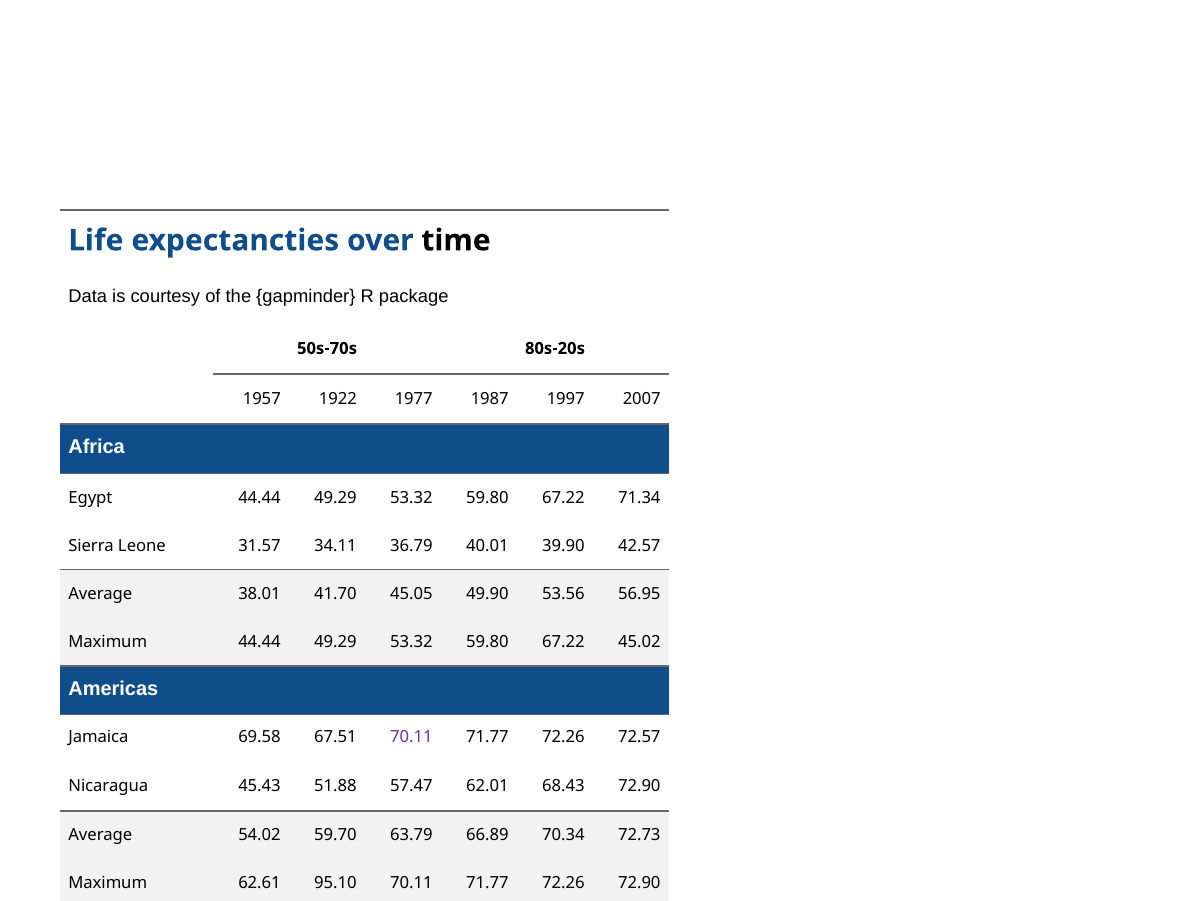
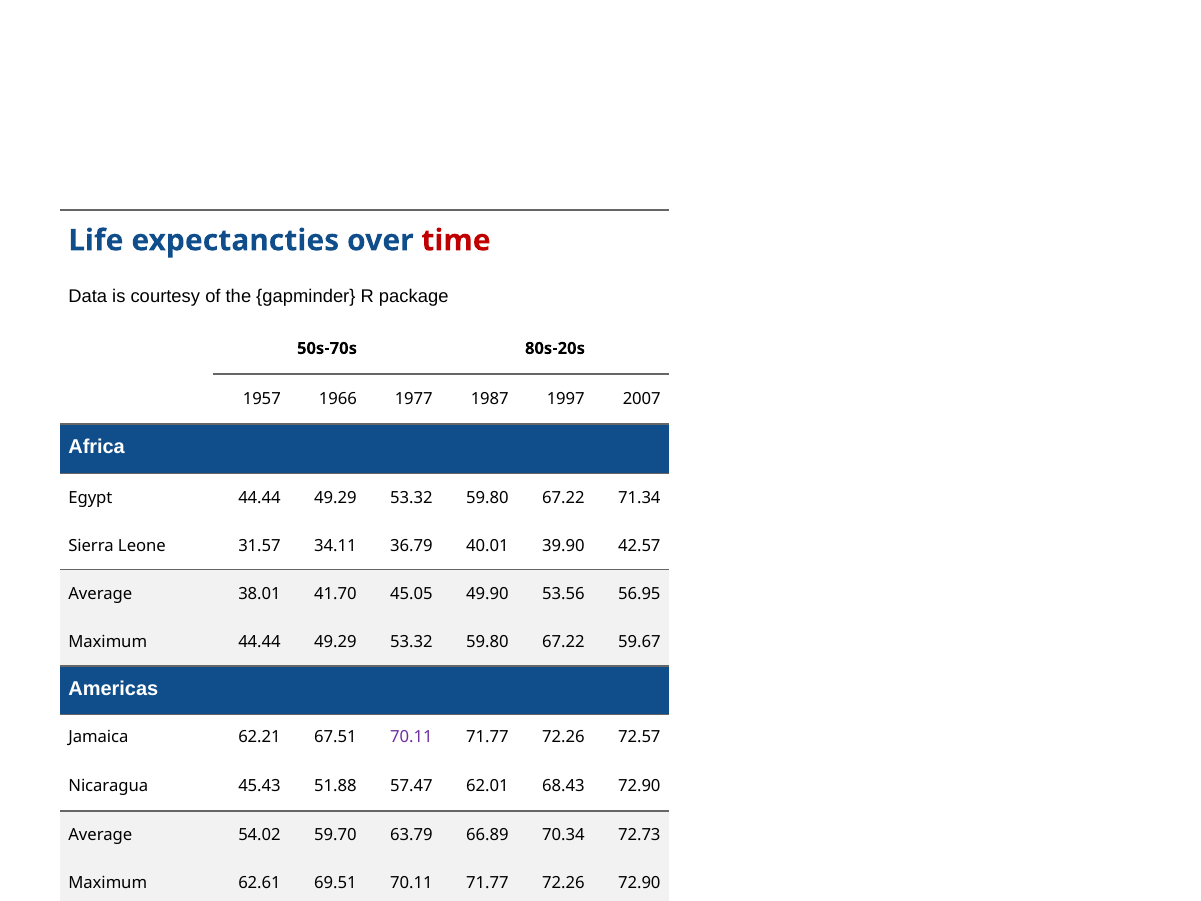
time colour: black -> red
1922: 1922 -> 1966
45.02: 45.02 -> 59.67
69.58: 69.58 -> 62.21
95.10: 95.10 -> 69.51
